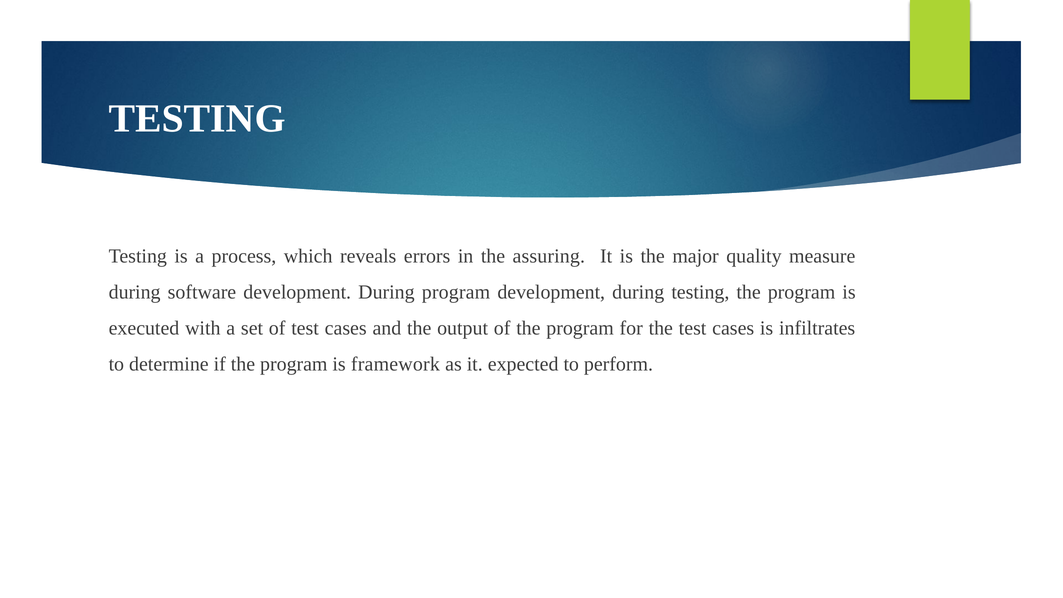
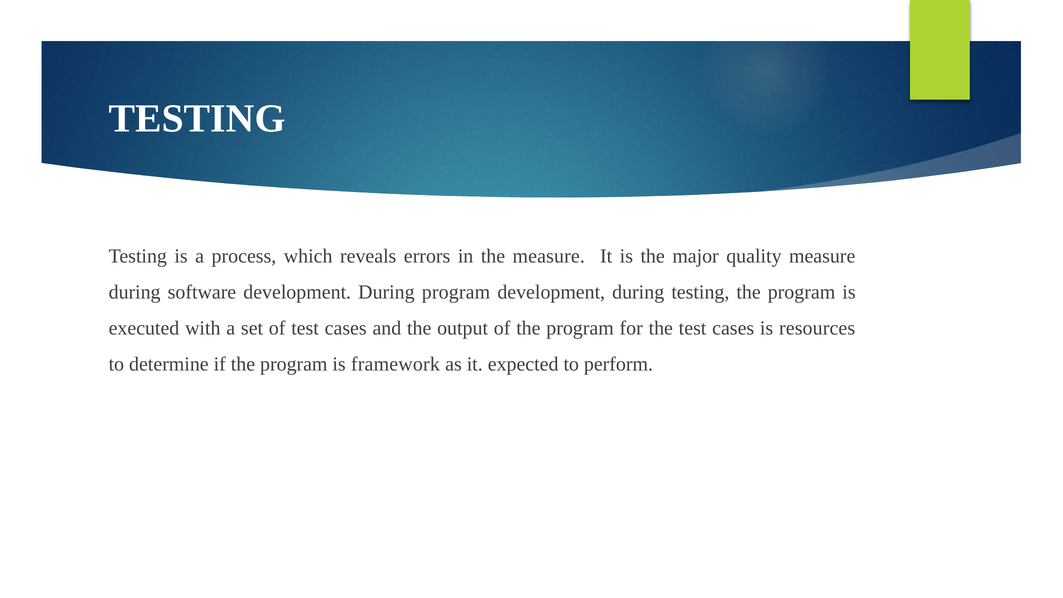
the assuring: assuring -> measure
infiltrates: infiltrates -> resources
